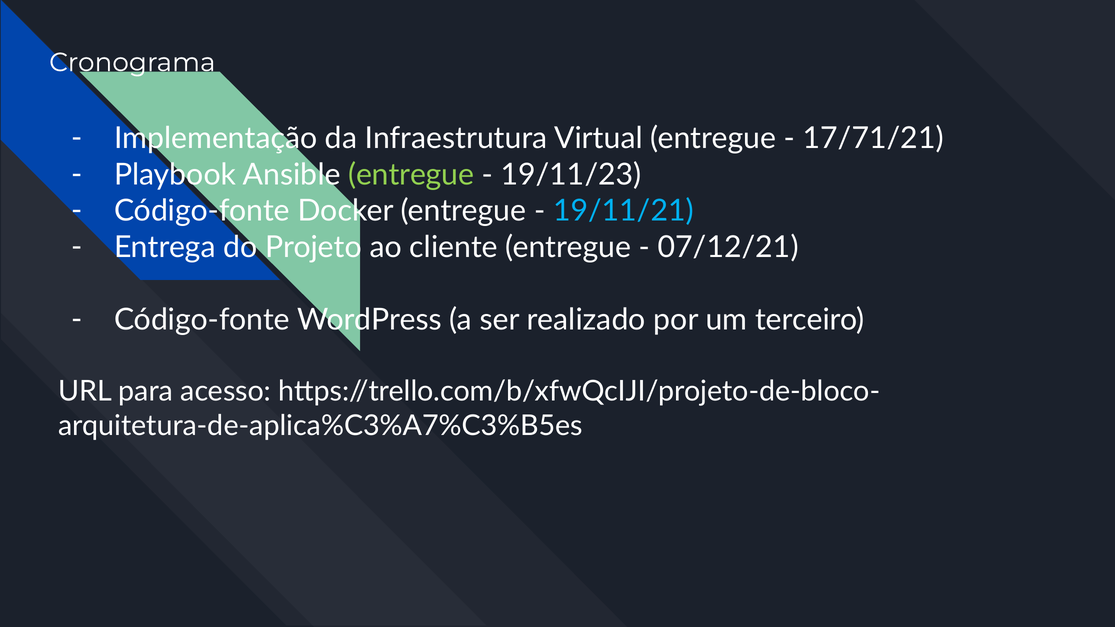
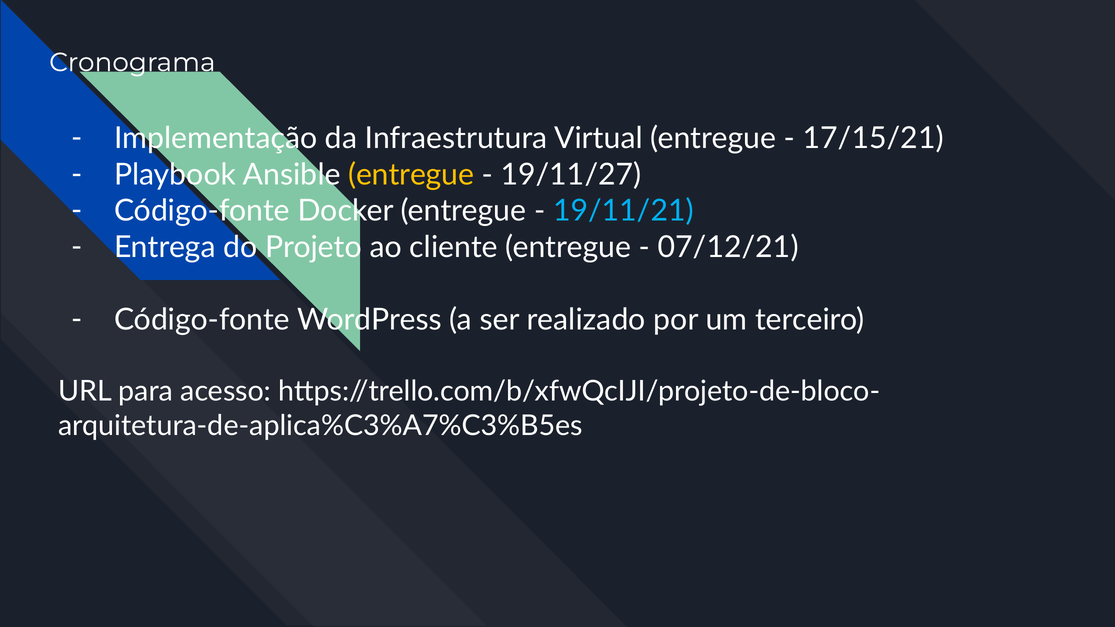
17/71/21: 17/71/21 -> 17/15/21
entregue at (411, 175) colour: light green -> yellow
19/11/23: 19/11/23 -> 19/11/27
